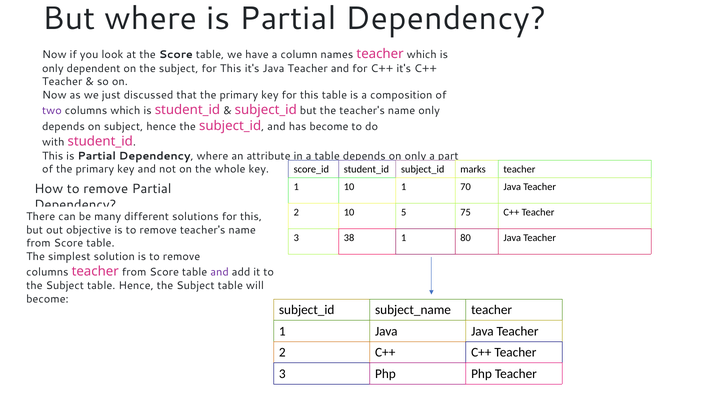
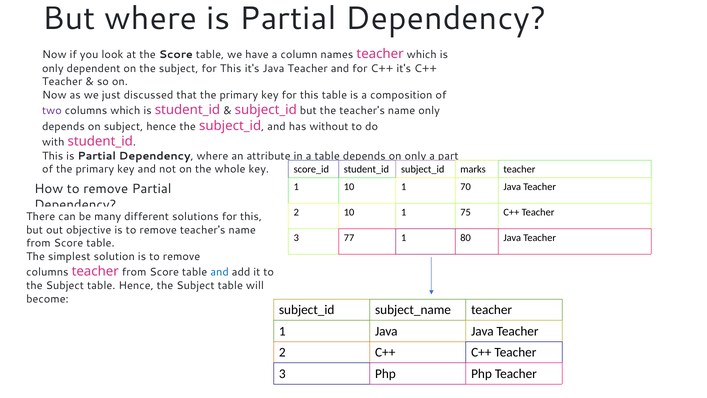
has become: become -> without
2 10 5: 5 -> 1
38: 38 -> 77
and at (220, 272) colour: purple -> blue
